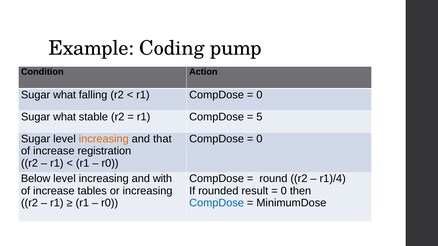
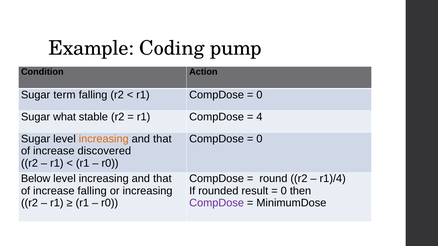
what at (65, 95): what -> term
5: 5 -> 4
registration: registration -> discovered
with at (162, 179): with -> that
increase tables: tables -> falling
CompDose at (217, 203) colour: blue -> purple
